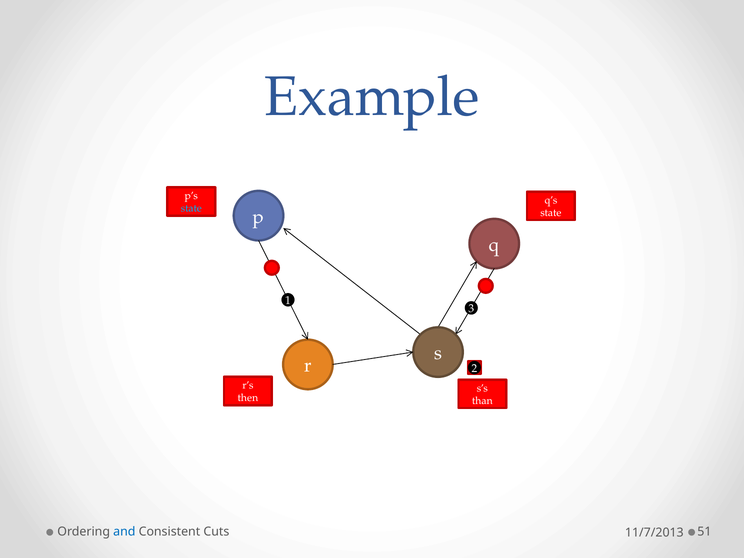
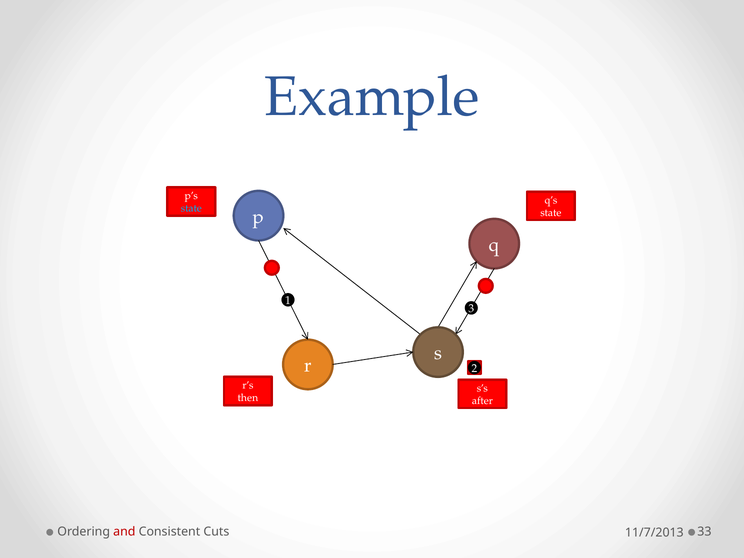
than: than -> after
and colour: blue -> red
51: 51 -> 33
